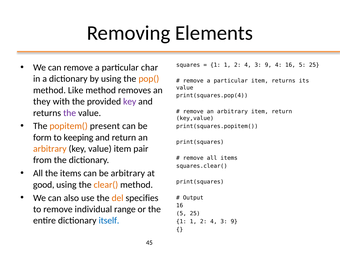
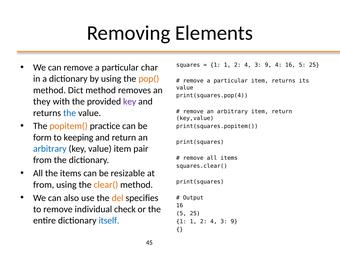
Like: Like -> Dict
the at (70, 113) colour: purple -> blue
present: present -> practice
arbitrary at (50, 149) colour: orange -> blue
be arbitrary: arbitrary -> resizable
good at (44, 185): good -> from
range: range -> check
